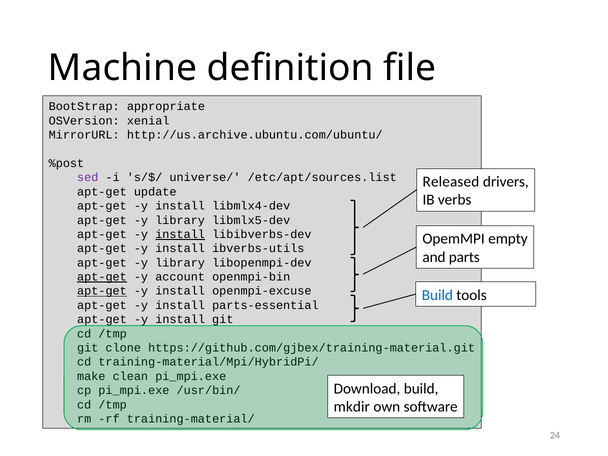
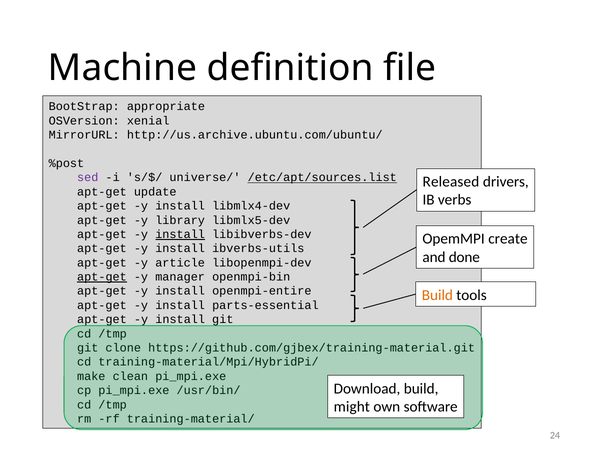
/etc/apt/sources.list underline: none -> present
empty: empty -> create
parts: parts -> done
library at (180, 263): library -> article
account: account -> manager
apt-get at (102, 291) underline: present -> none
openmpi-excuse: openmpi-excuse -> openmpi-entire
Build at (437, 295) colour: blue -> orange
mkdir: mkdir -> might
